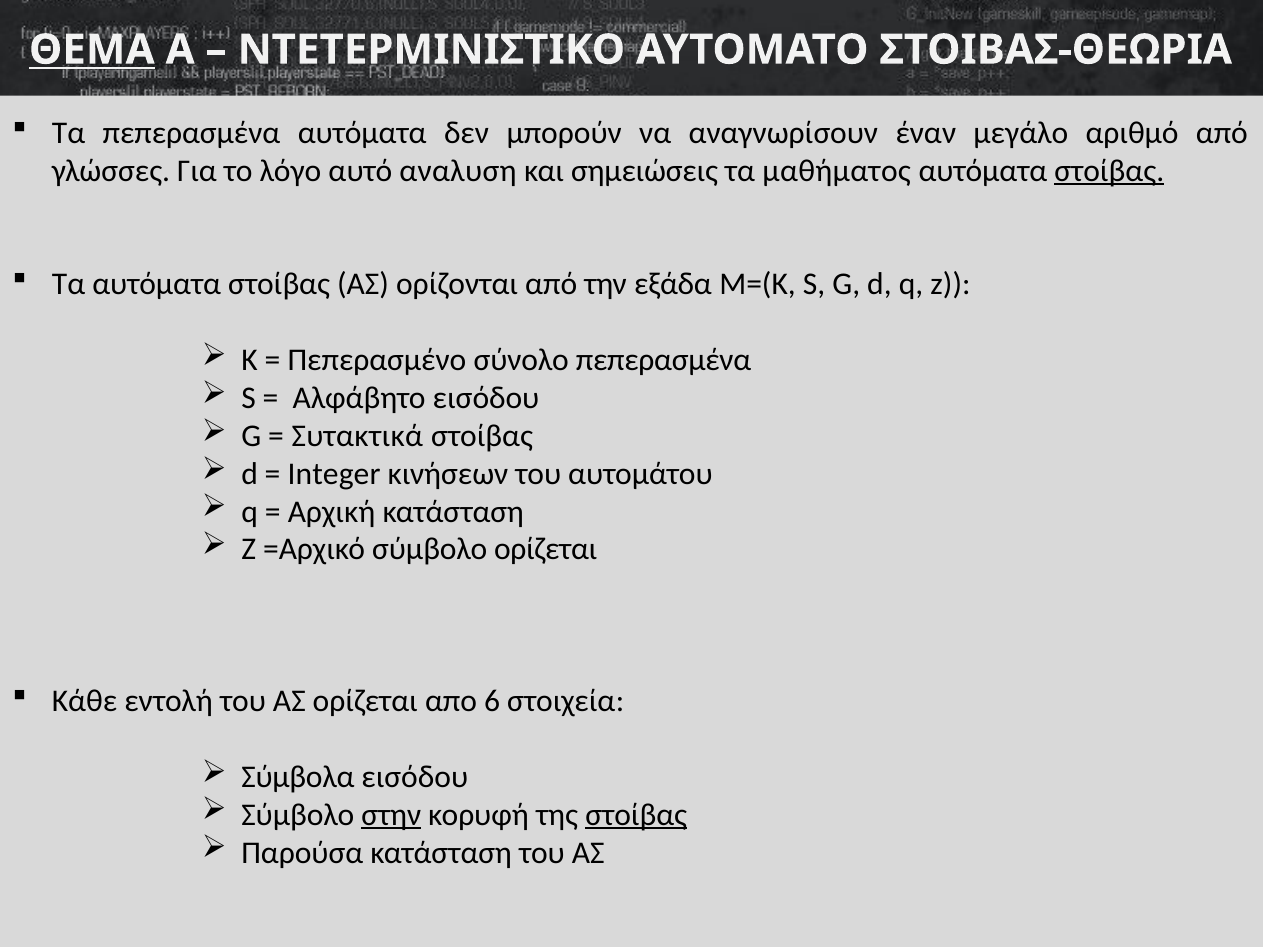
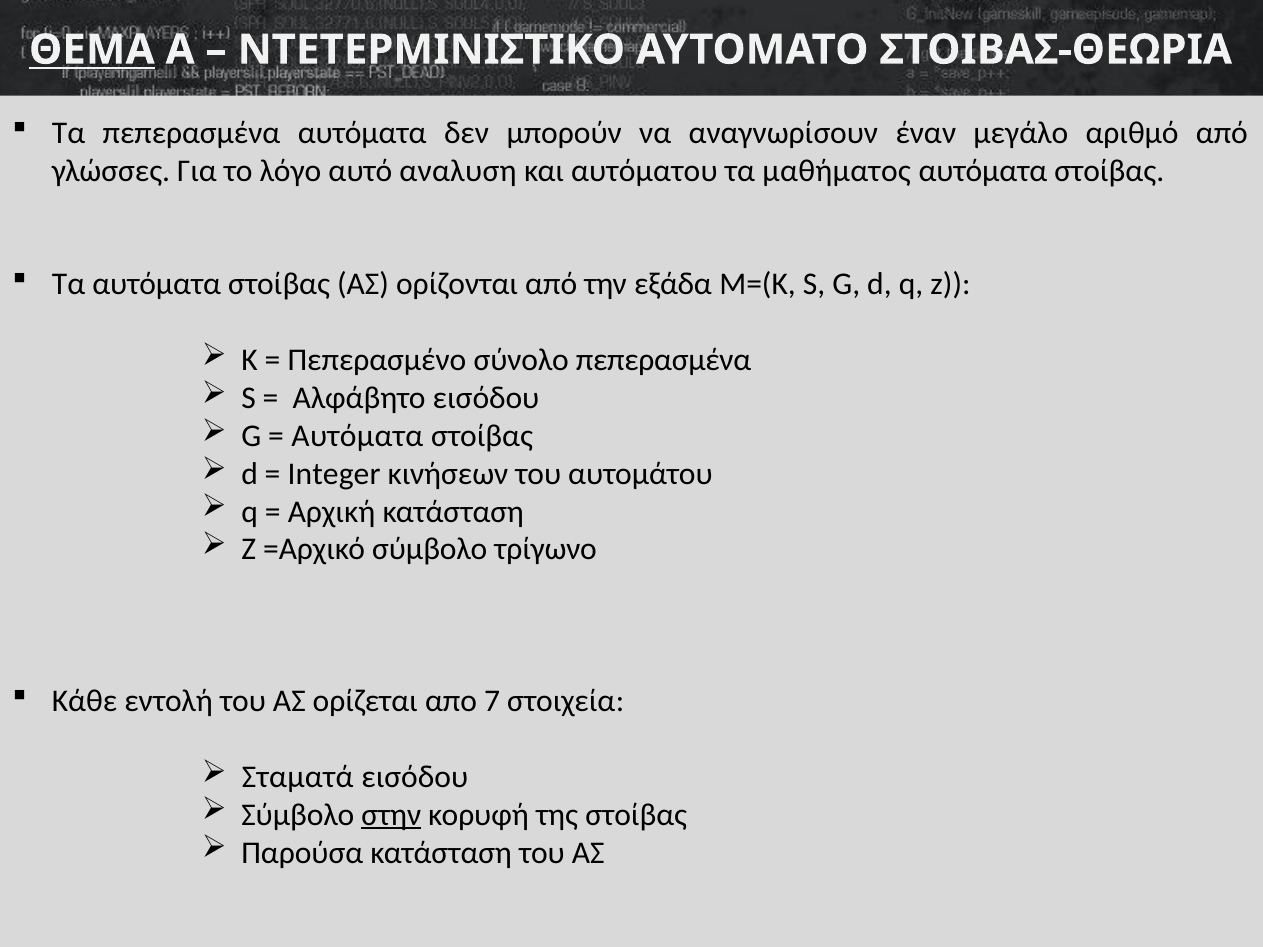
σημειώσεις: σημειώσεις -> αυτόματου
στοίβας at (1109, 171) underline: present -> none
Συτακτικά at (357, 436): Συτακτικά -> Αυτόματα
σύμβολο ορίζεται: ορίζεται -> τρίγωνο
6: 6 -> 7
Σύμβολα: Σύμβολα -> Σταματά
στοίβας at (636, 815) underline: present -> none
